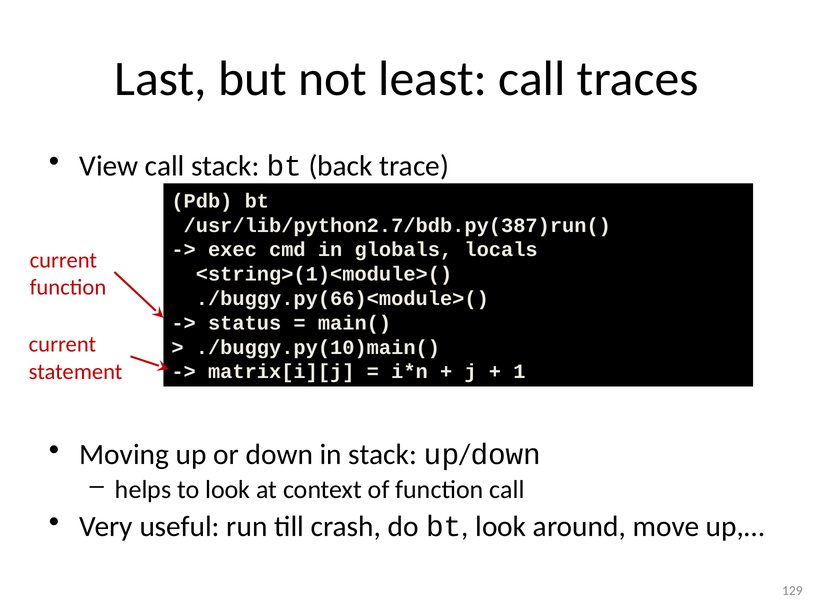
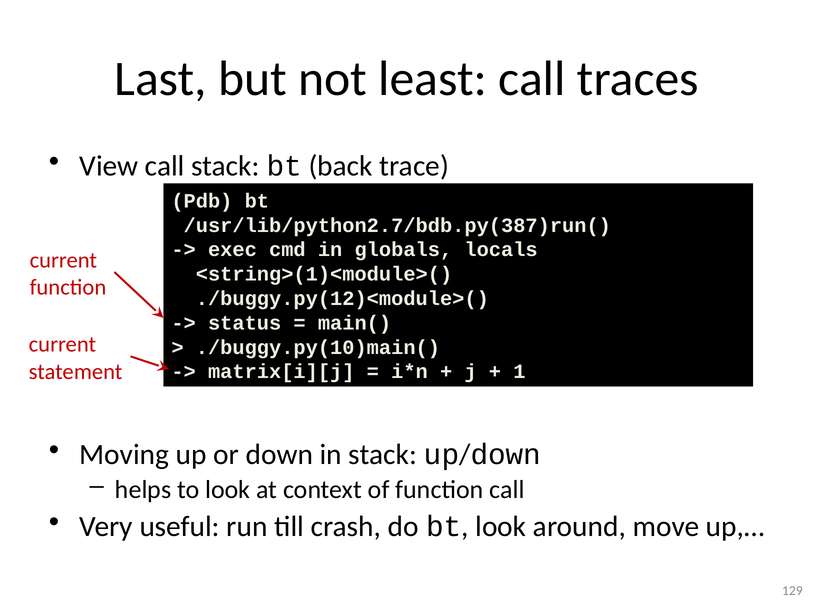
./buggy.py(66)<module>(: ./buggy.py(66)<module>( -> ./buggy.py(12)<module>(
